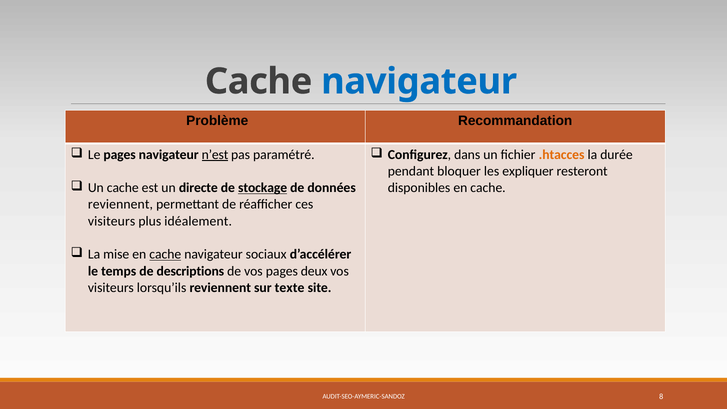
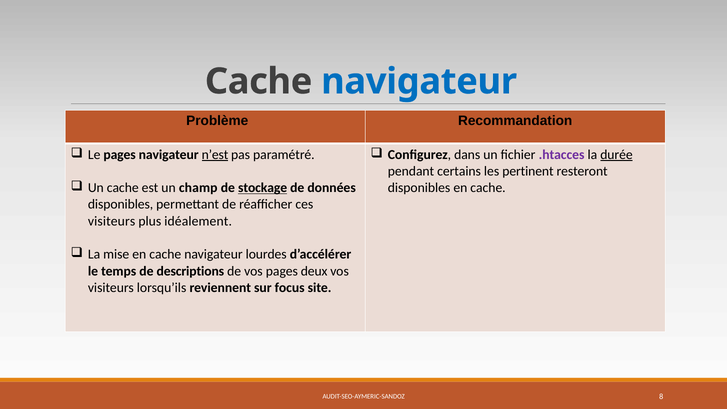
.htacces colour: orange -> purple
durée underline: none -> present
bloquer: bloquer -> certains
expliquer: expliquer -> pertinent
directe: directe -> champ
reviennent at (120, 204): reviennent -> disponibles
cache at (165, 254) underline: present -> none
sociaux: sociaux -> lourdes
texte: texte -> focus
